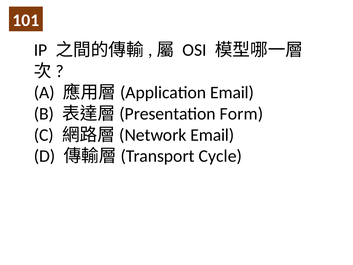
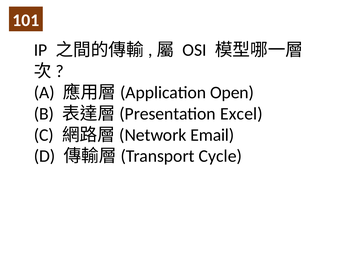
Email at (232, 92): Email -> Open
Form: Form -> Excel
